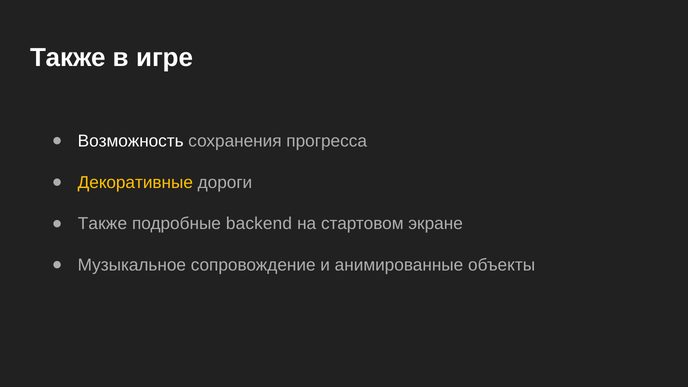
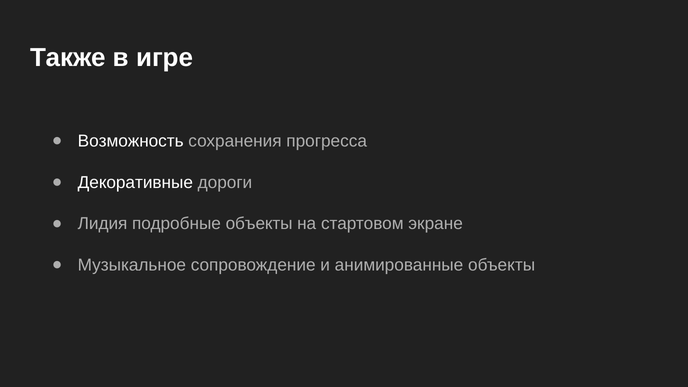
Декоративные colour: yellow -> white
Также at (102, 224): Также -> Лидия
подробные backend: backend -> объекты
